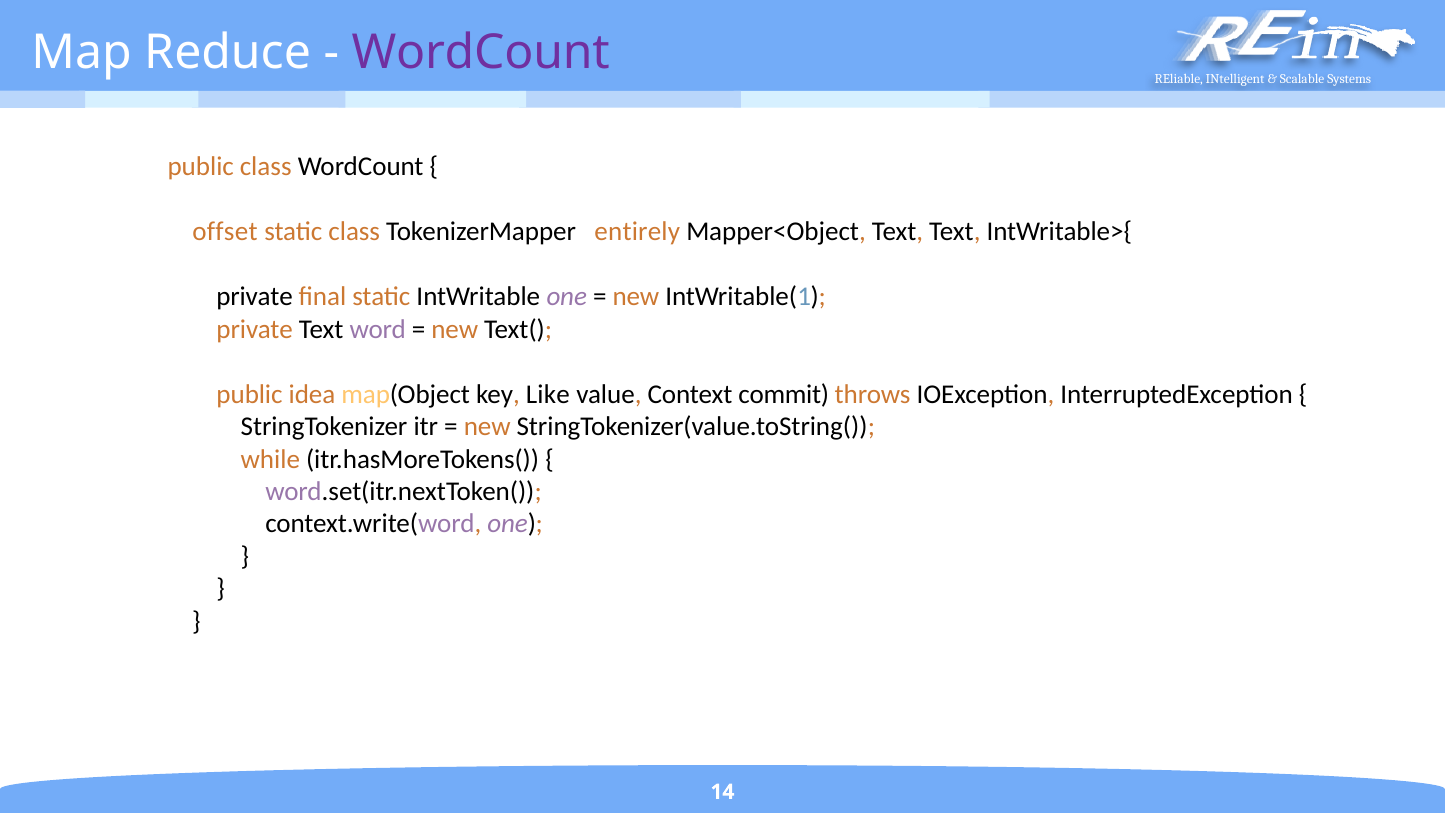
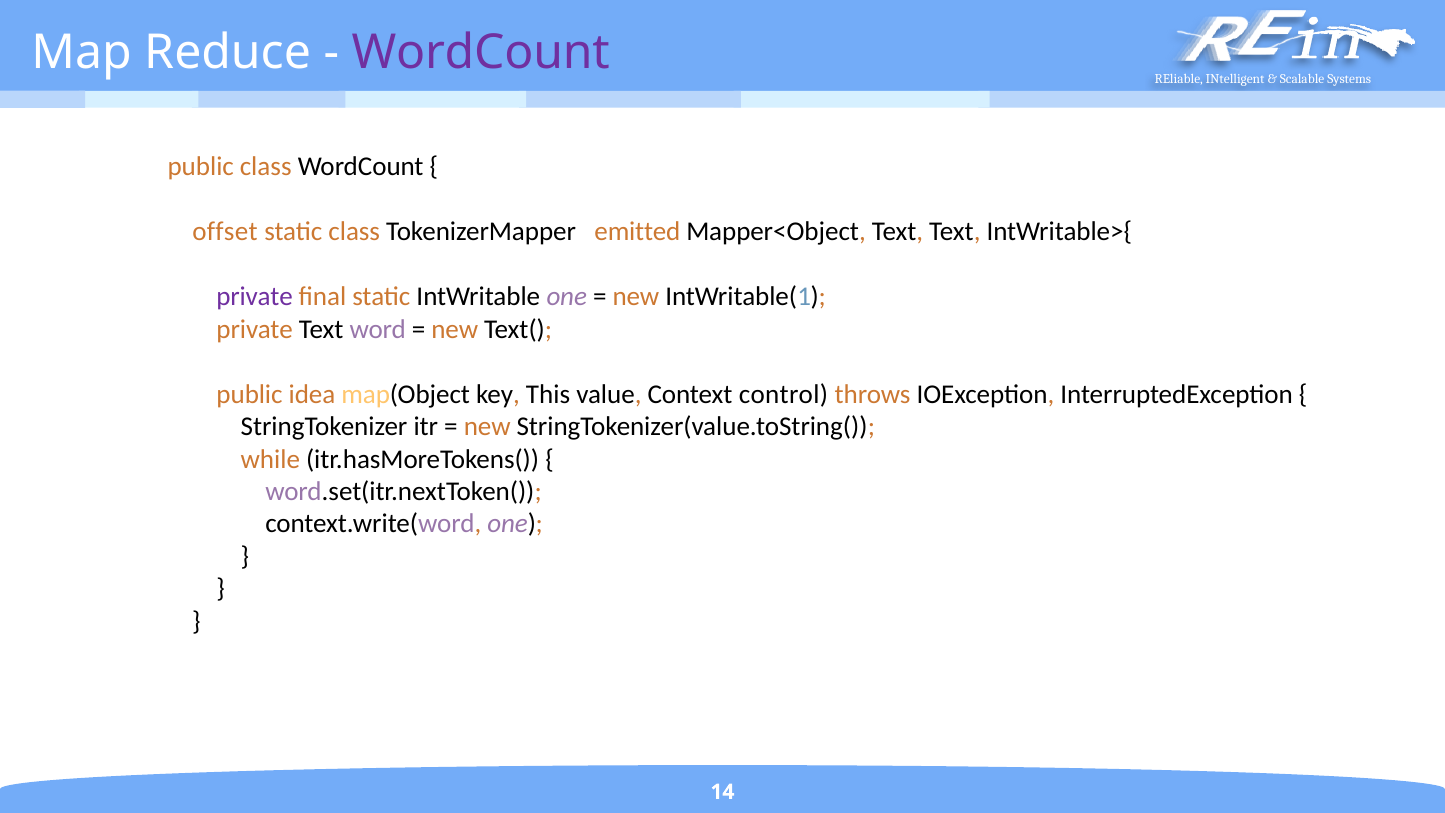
entirely: entirely -> emitted
private at (255, 297) colour: black -> purple
Like: Like -> This
commit: commit -> control
